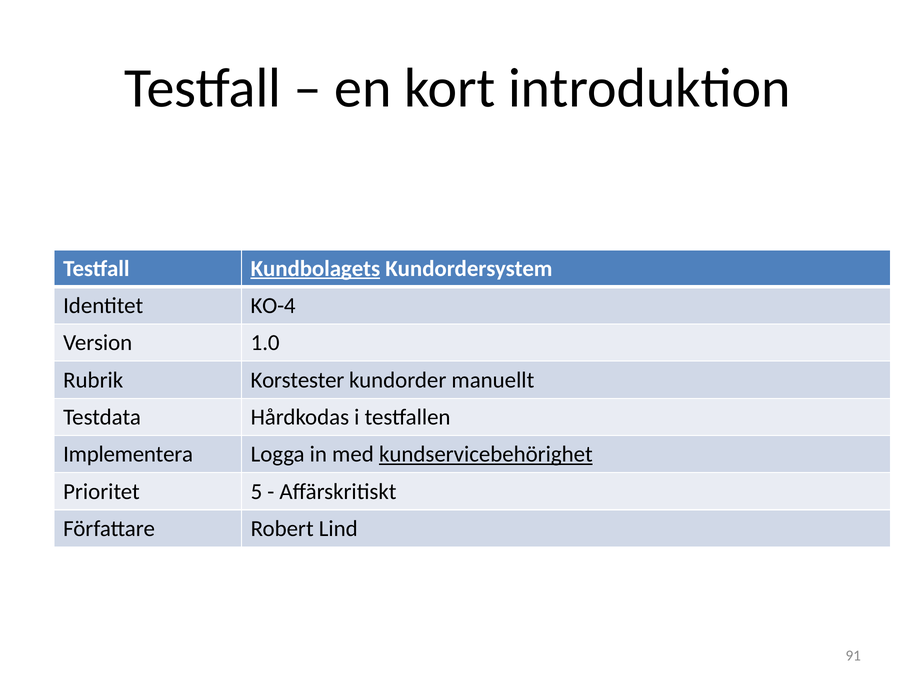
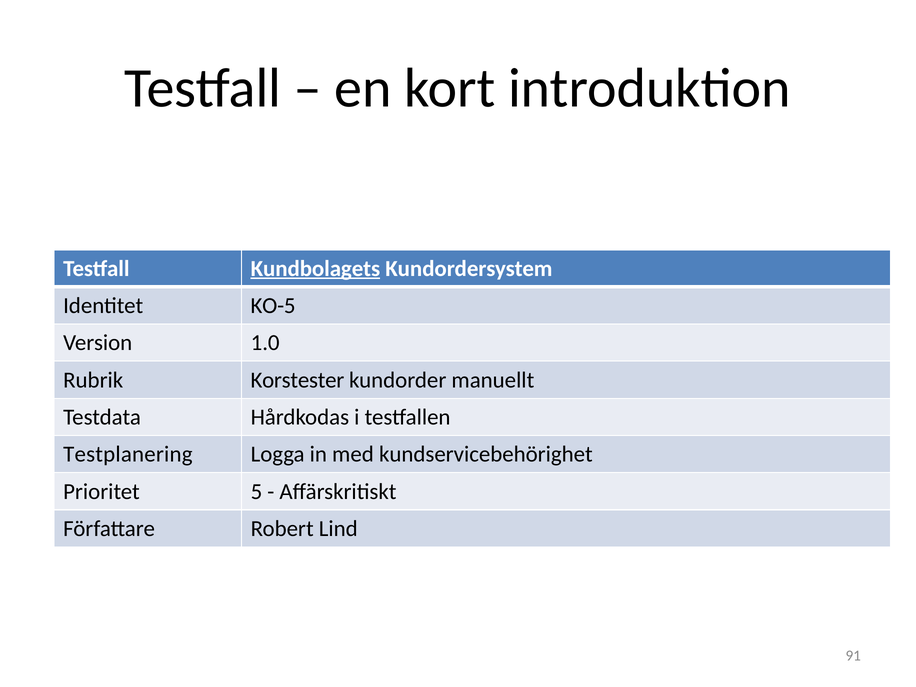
KO-4: KO-4 -> KO-5
Implementera: Implementera -> Testplanering
kundservicebehörighet underline: present -> none
